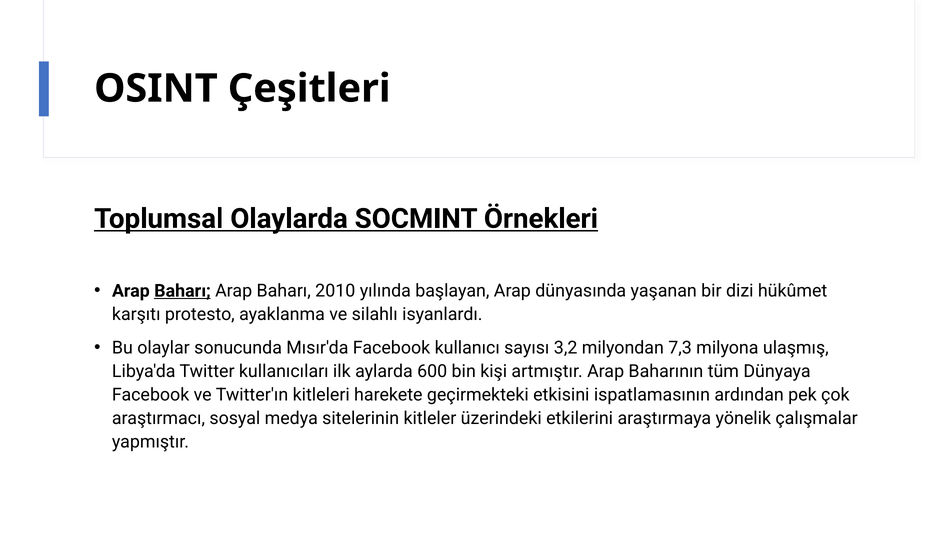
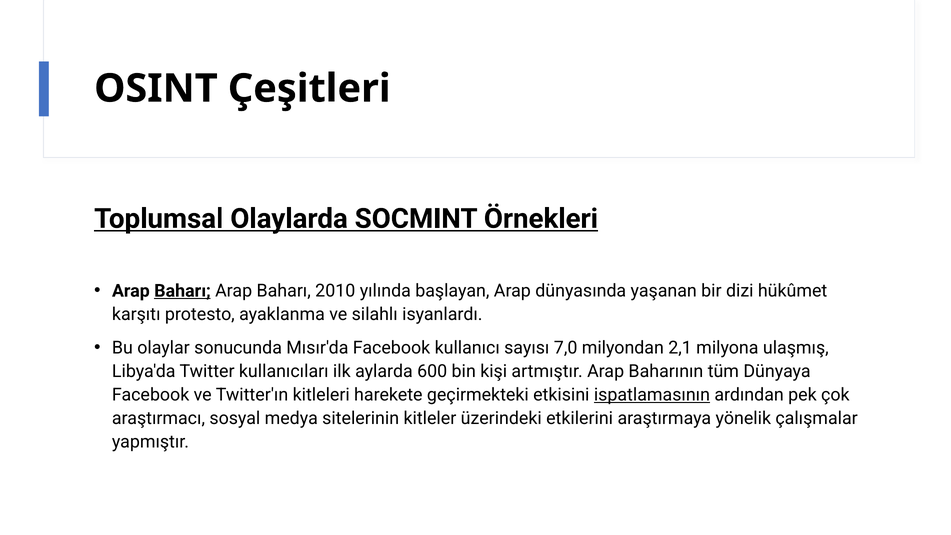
3,2: 3,2 -> 7,0
7,3: 7,3 -> 2,1
ispatlamasının underline: none -> present
